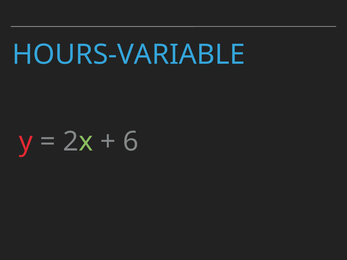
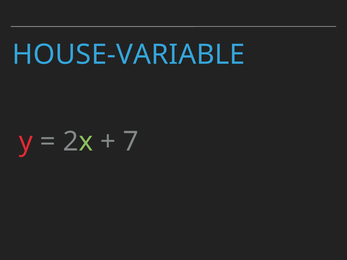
HOURS-VARIABLE: HOURS-VARIABLE -> HOUSE-VARIABLE
6: 6 -> 7
